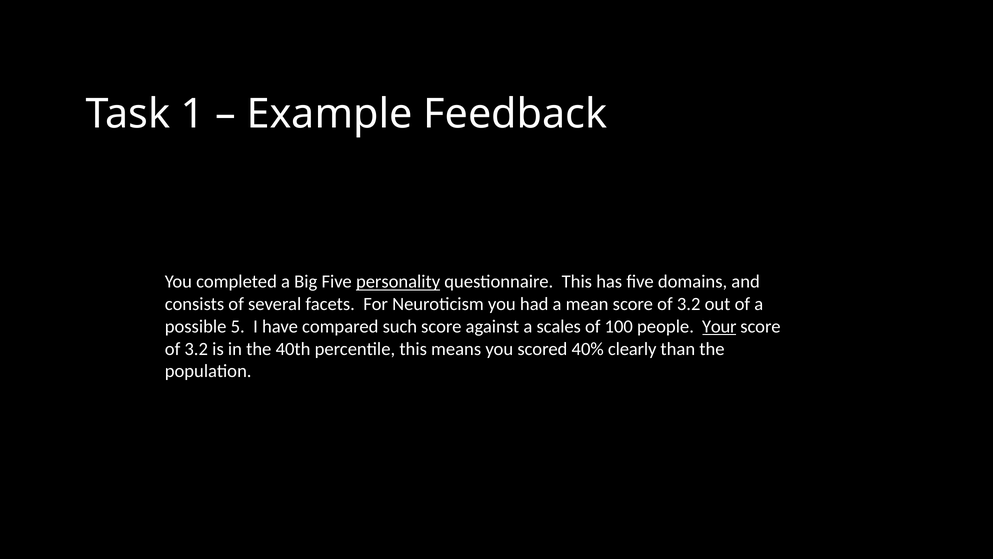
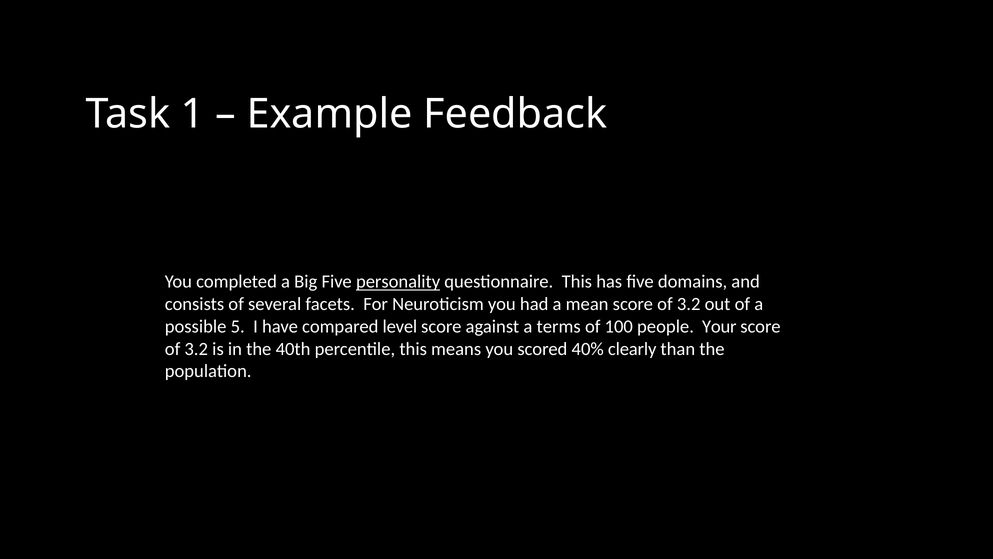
such: such -> level
scales: scales -> terms
Your underline: present -> none
